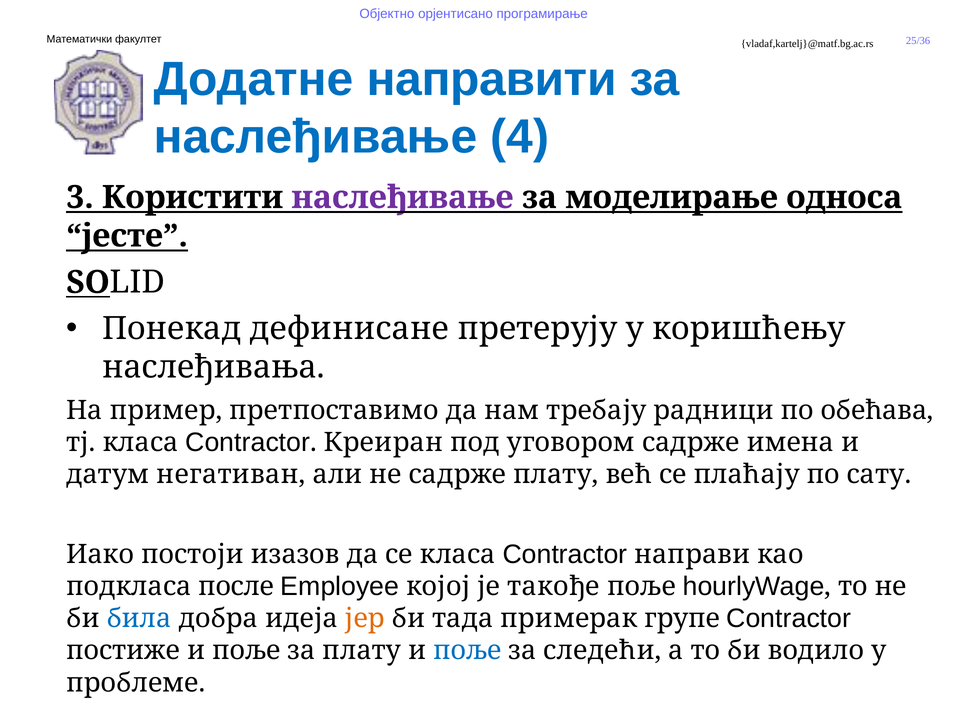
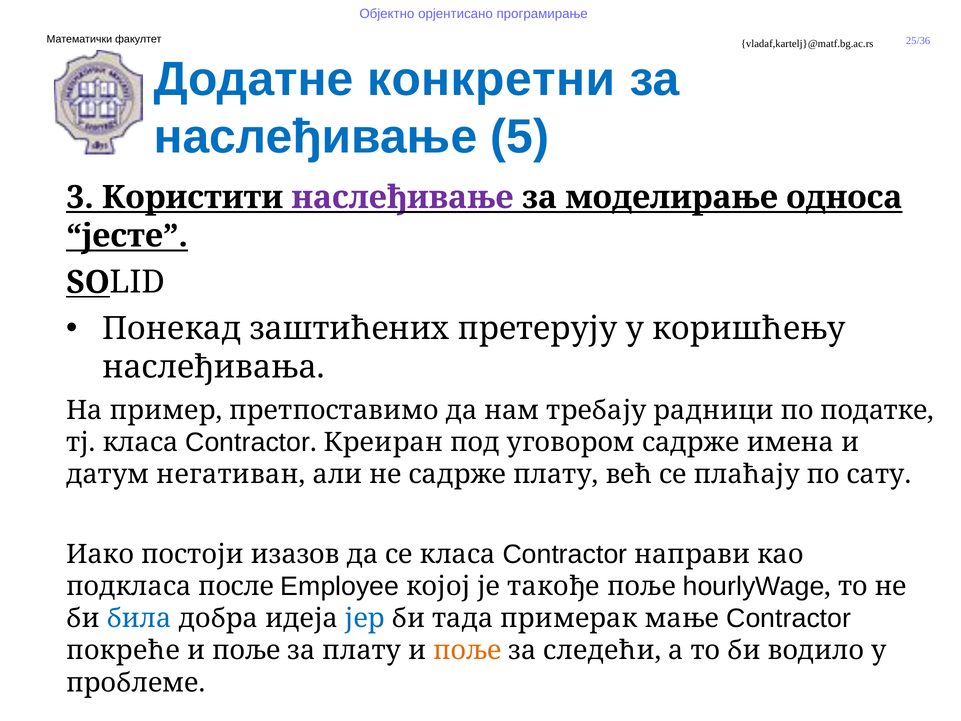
направити: направити -> конкретни
4: 4 -> 5
дефинисане: дефинисане -> заштићених
обећава: обећава -> податке
јер colour: orange -> blue
групе: групе -> мање
постиже: постиже -> покреће
поље at (467, 650) colour: blue -> orange
